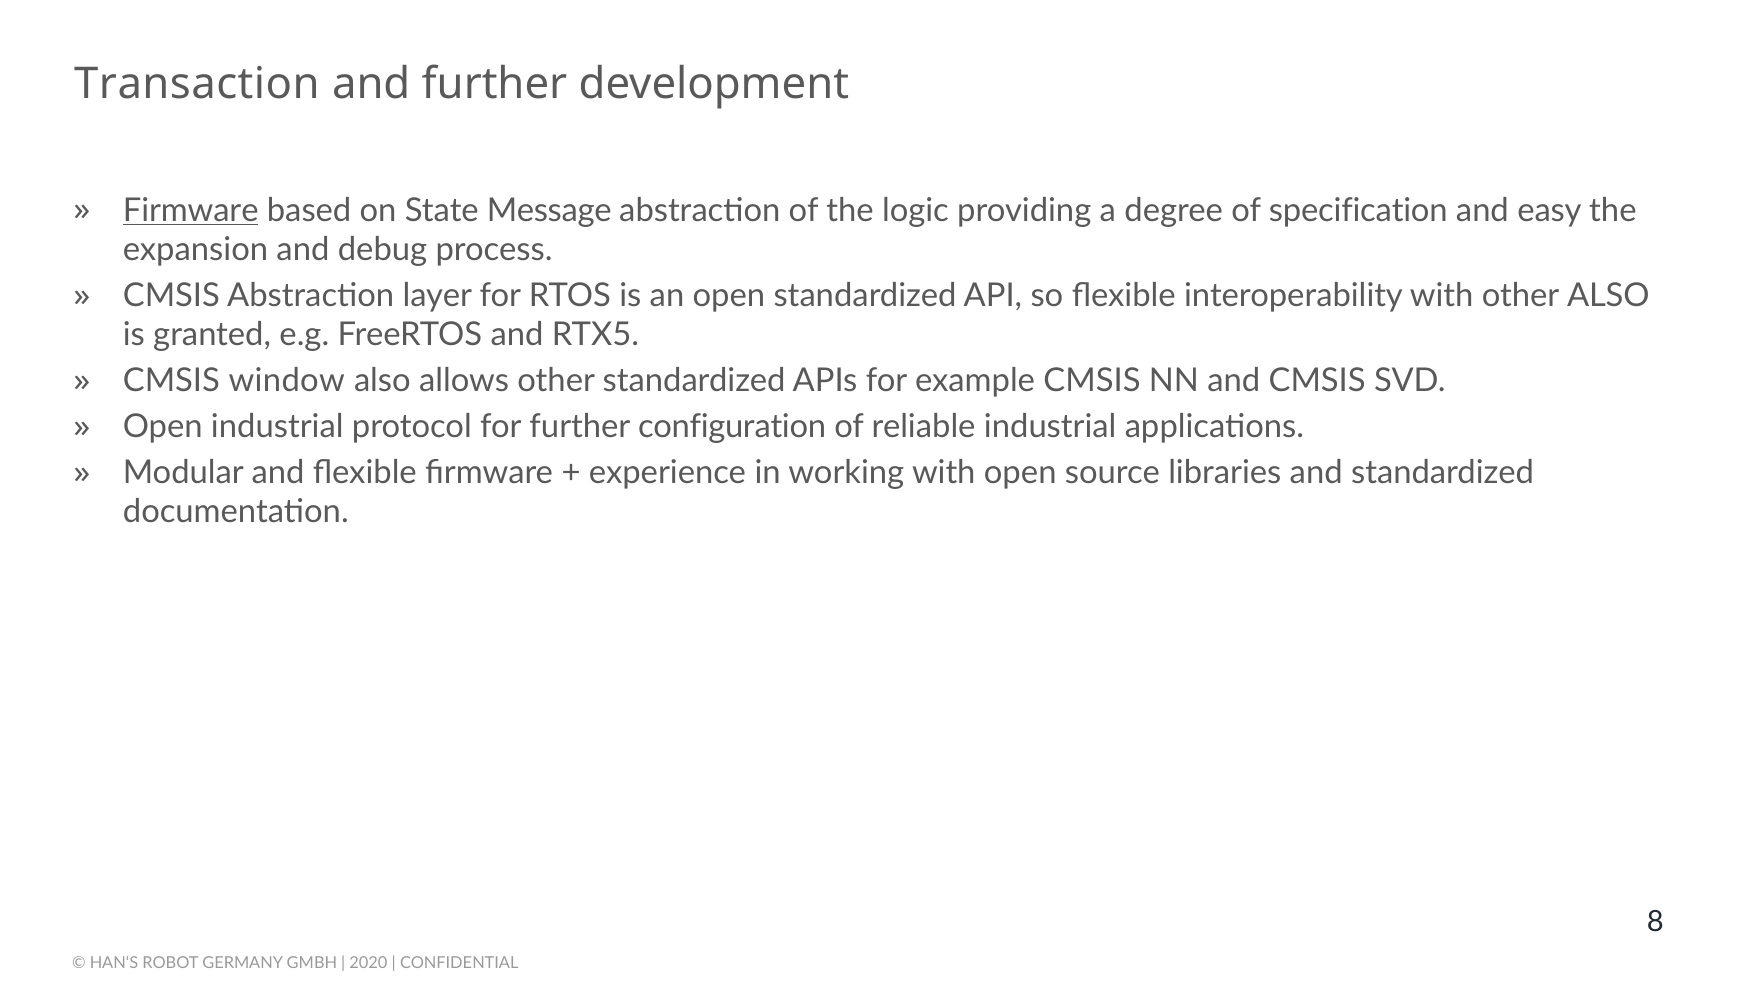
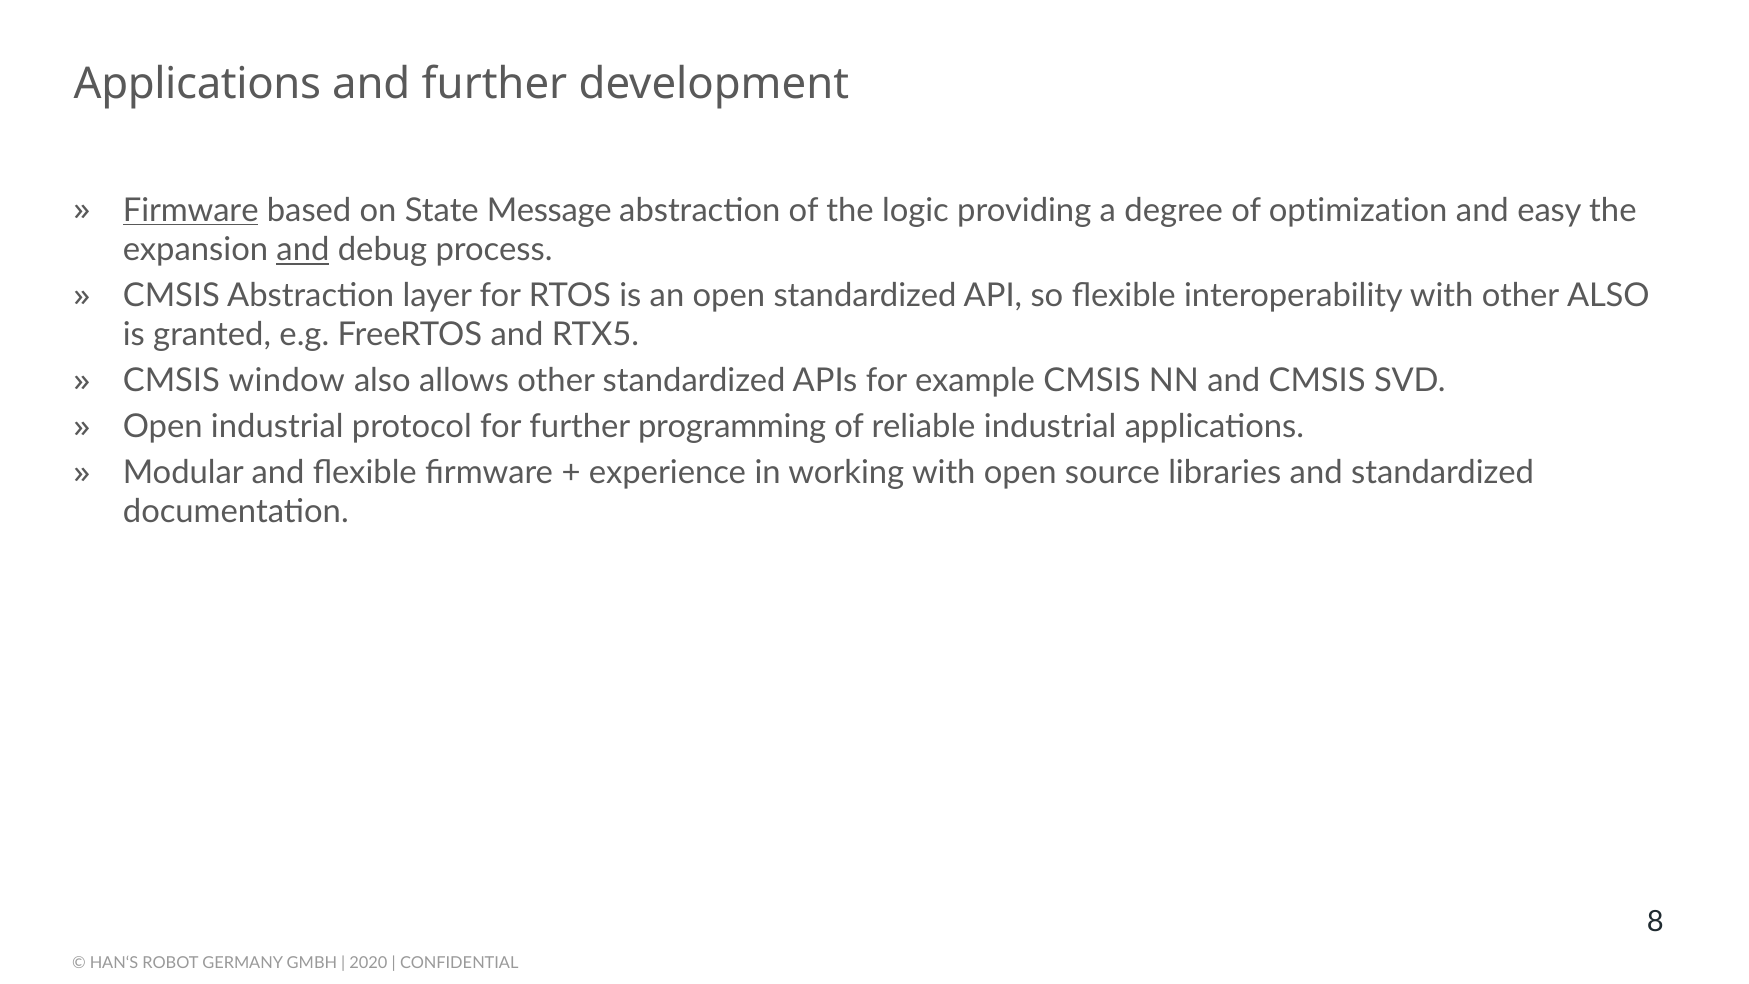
Transaction at (197, 84): Transaction -> Applications
specification: specification -> optimization
and at (303, 250) underline: none -> present
configuration: configuration -> programming
